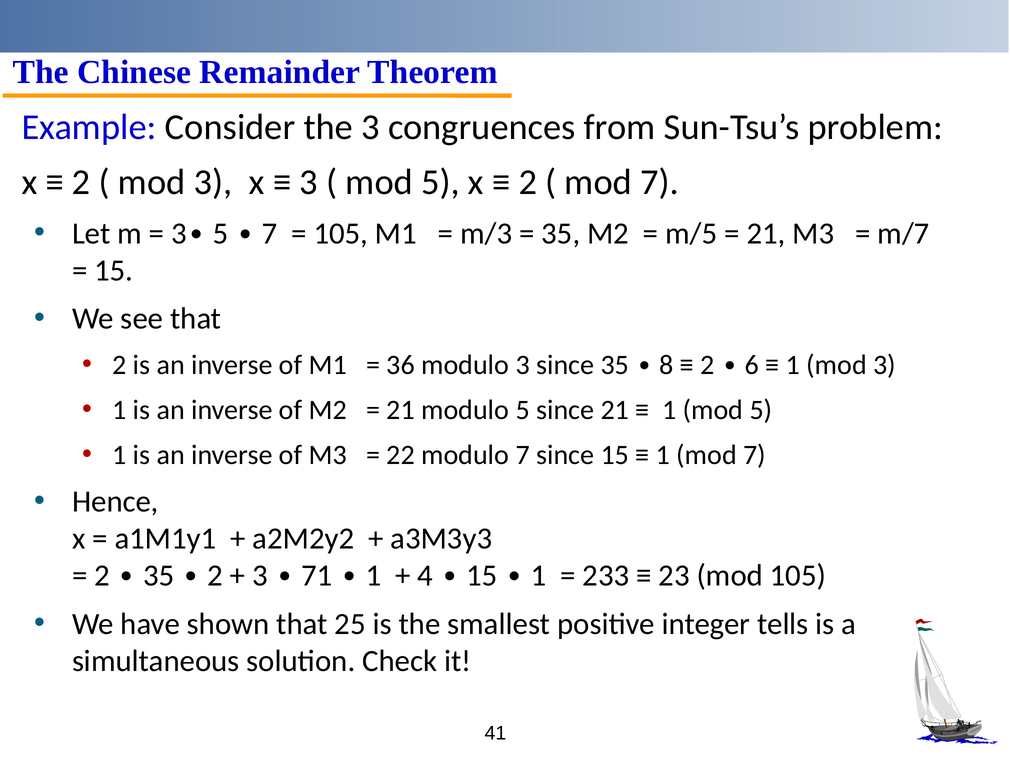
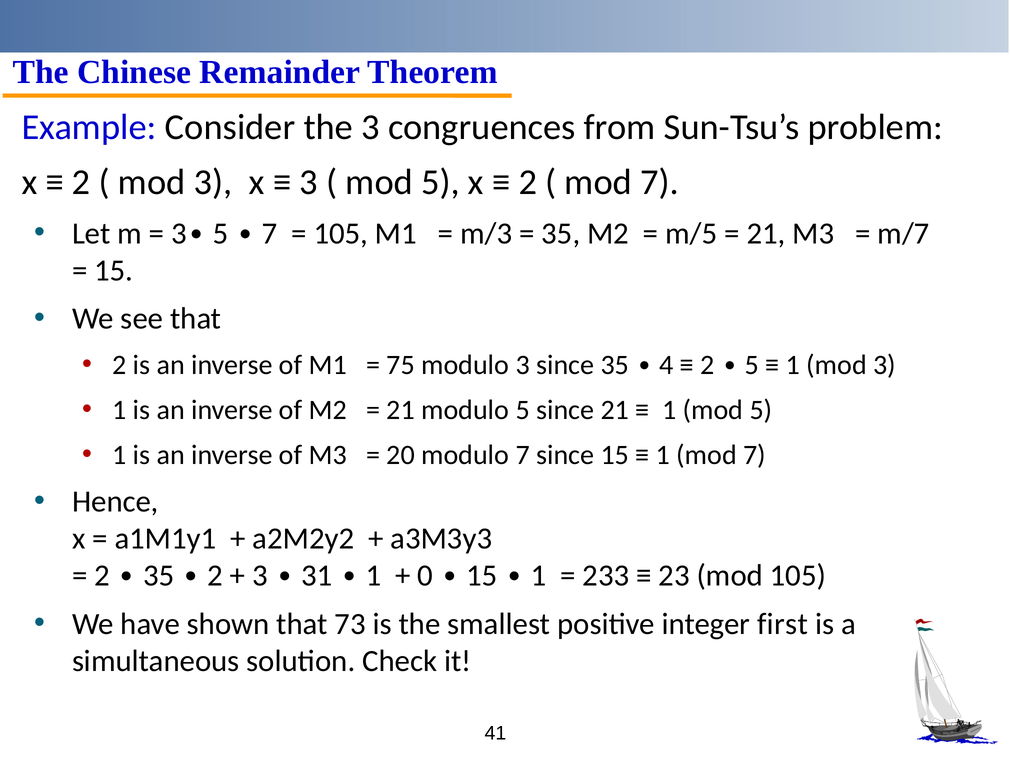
36: 36 -> 75
8: 8 -> 4
2 6: 6 -> 5
22: 22 -> 20
71: 71 -> 31
4: 4 -> 0
25: 25 -> 73
tells: tells -> first
